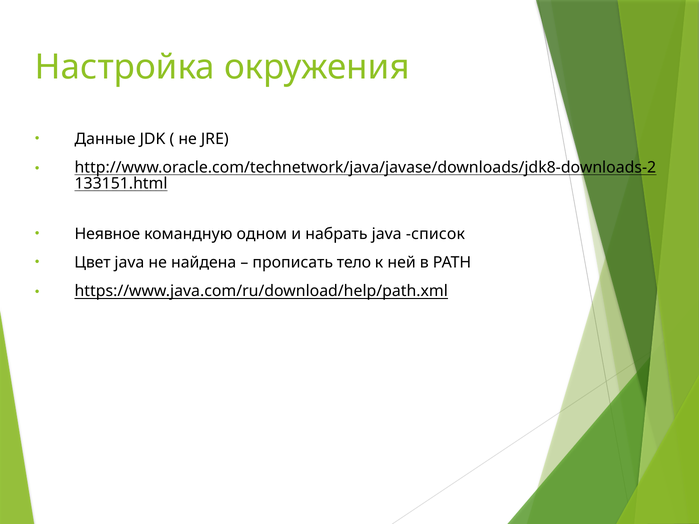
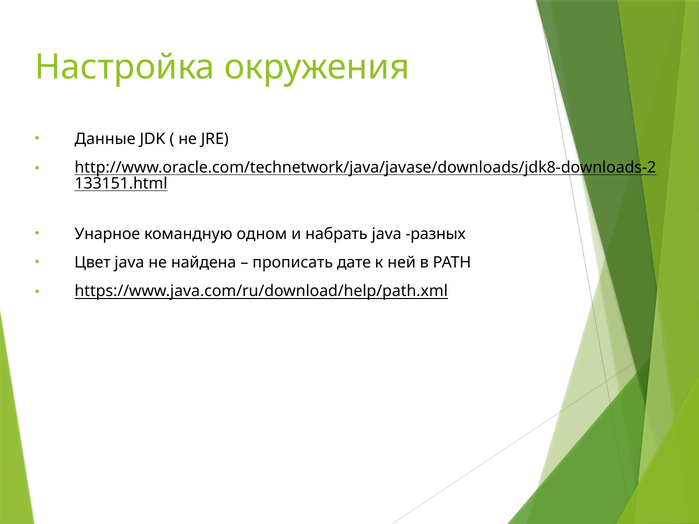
Неявное: Неявное -> Унарное
список: список -> разных
тело: тело -> дате
